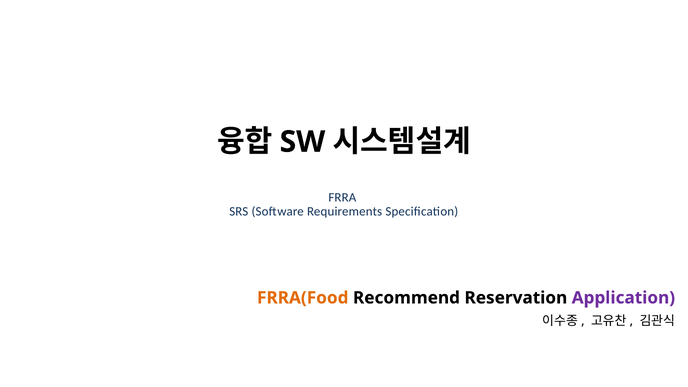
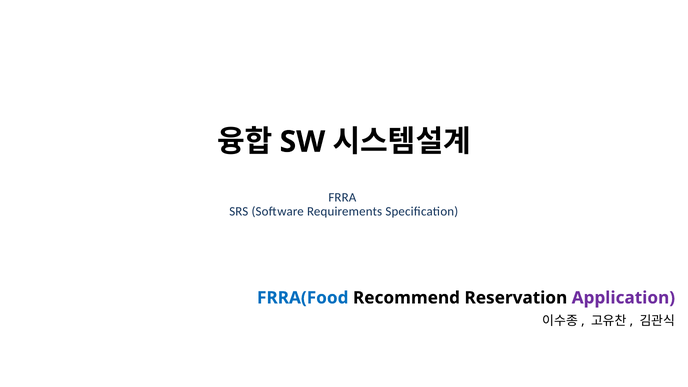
FRRA(Food colour: orange -> blue
